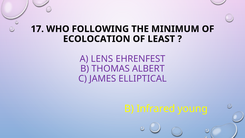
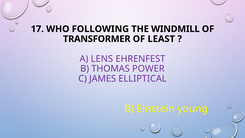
MINIMUM: MINIMUM -> WINDMILL
ECOLOCATION: ECOLOCATION -> TRANSFORMER
ALBERT: ALBERT -> POWER
Infrared: Infrared -> Einstein
